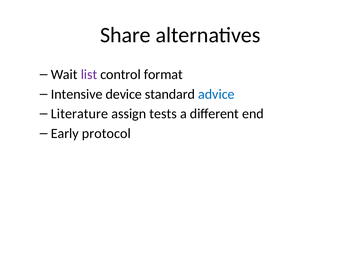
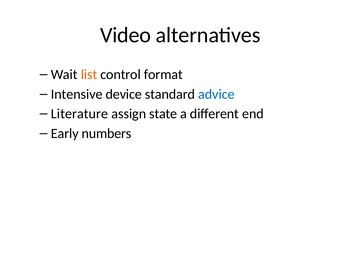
Share: Share -> Video
list colour: purple -> orange
tests: tests -> state
protocol: protocol -> numbers
